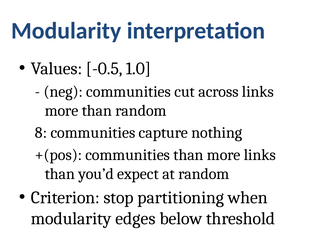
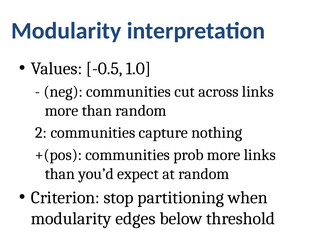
8: 8 -> 2
communities than: than -> prob
